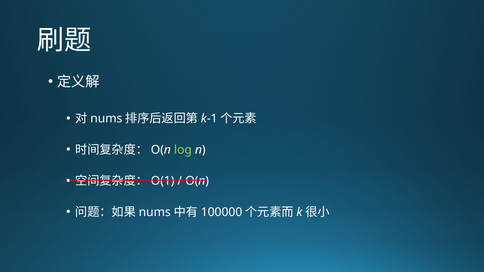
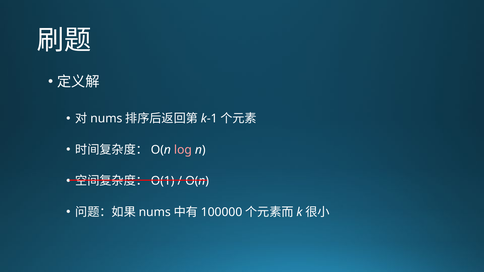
log colour: light green -> pink
